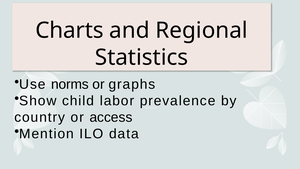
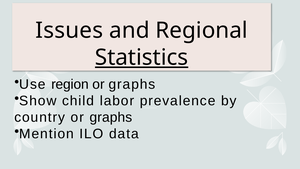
Charts: Charts -> Issues
Statistics underline: none -> present
norms: norms -> region
country or access: access -> graphs
